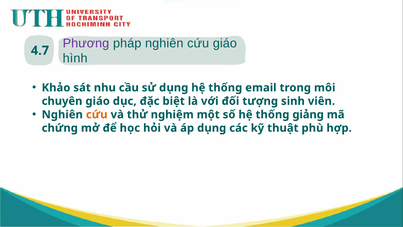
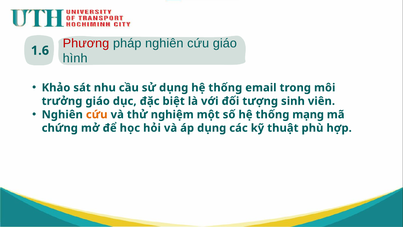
Phương colour: purple -> red
4.7: 4.7 -> 1.6
chuyên: chuyên -> trưởng
giảng: giảng -> mạng
